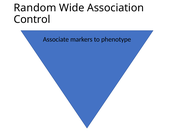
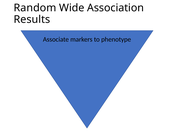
Control: Control -> Results
